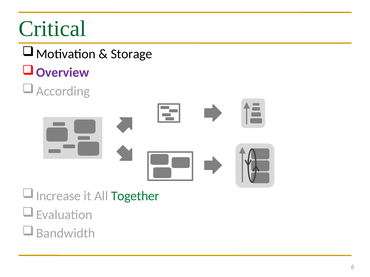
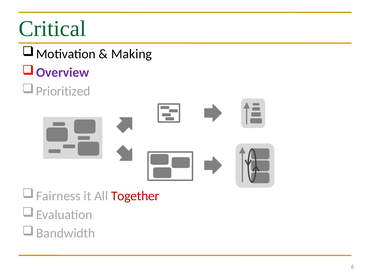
Storage: Storage -> Making
According: According -> Prioritized
Increase: Increase -> Fairness
Together colour: green -> red
